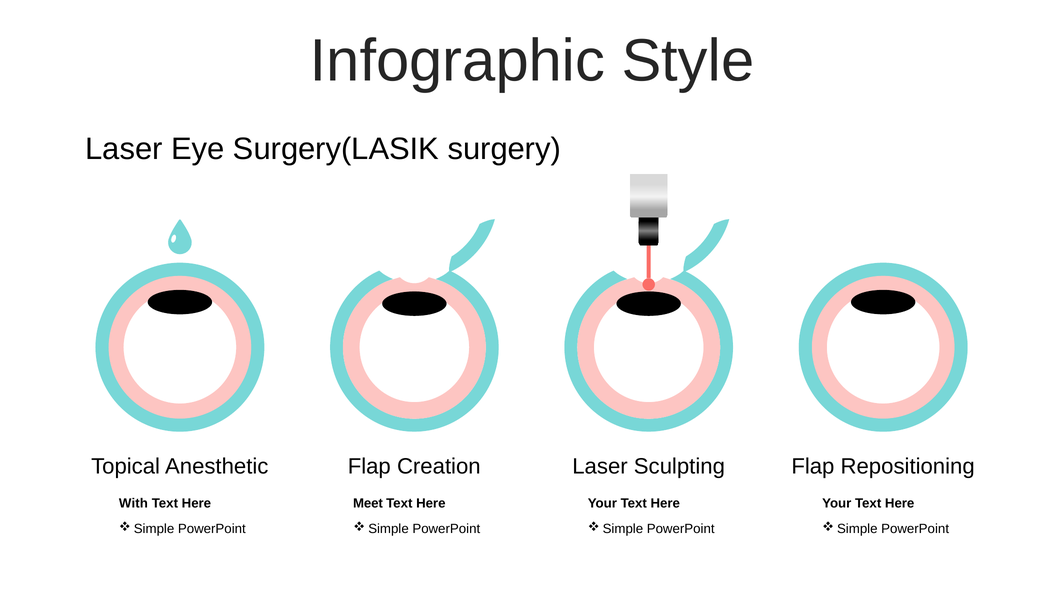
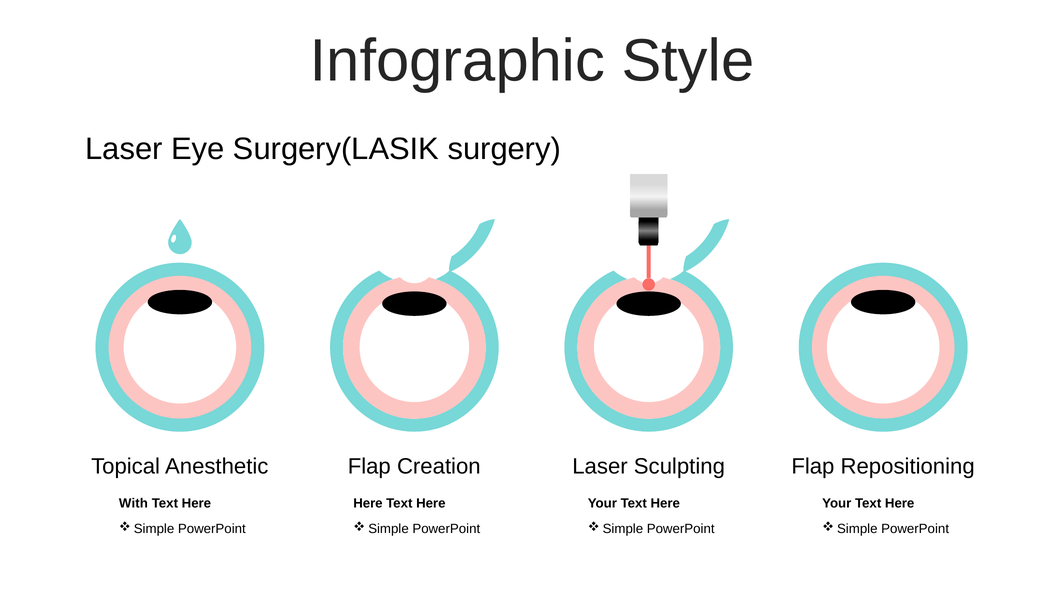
Meet at (368, 503): Meet -> Here
